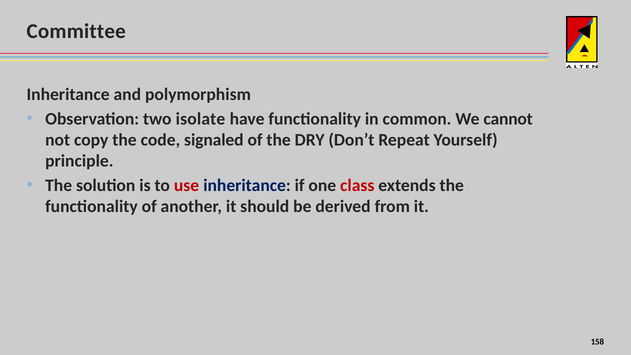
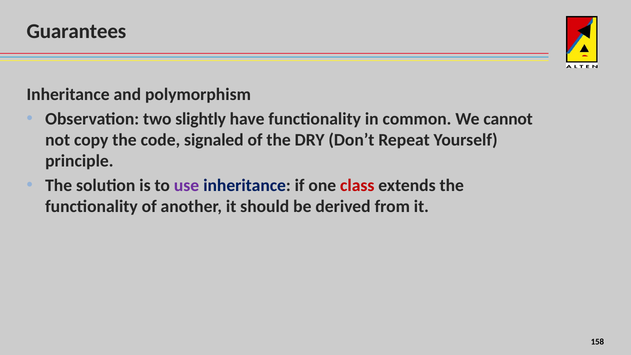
Committee: Committee -> Guarantees
isolate: isolate -> slightly
use colour: red -> purple
